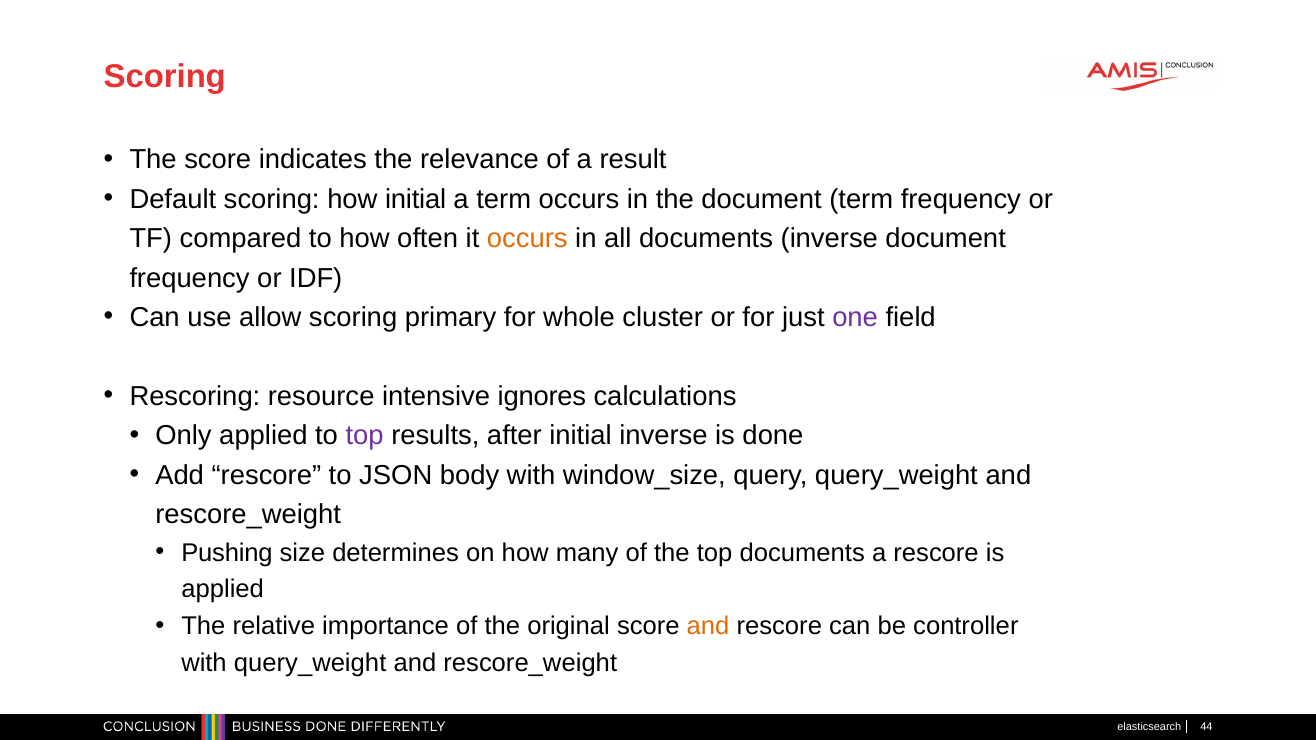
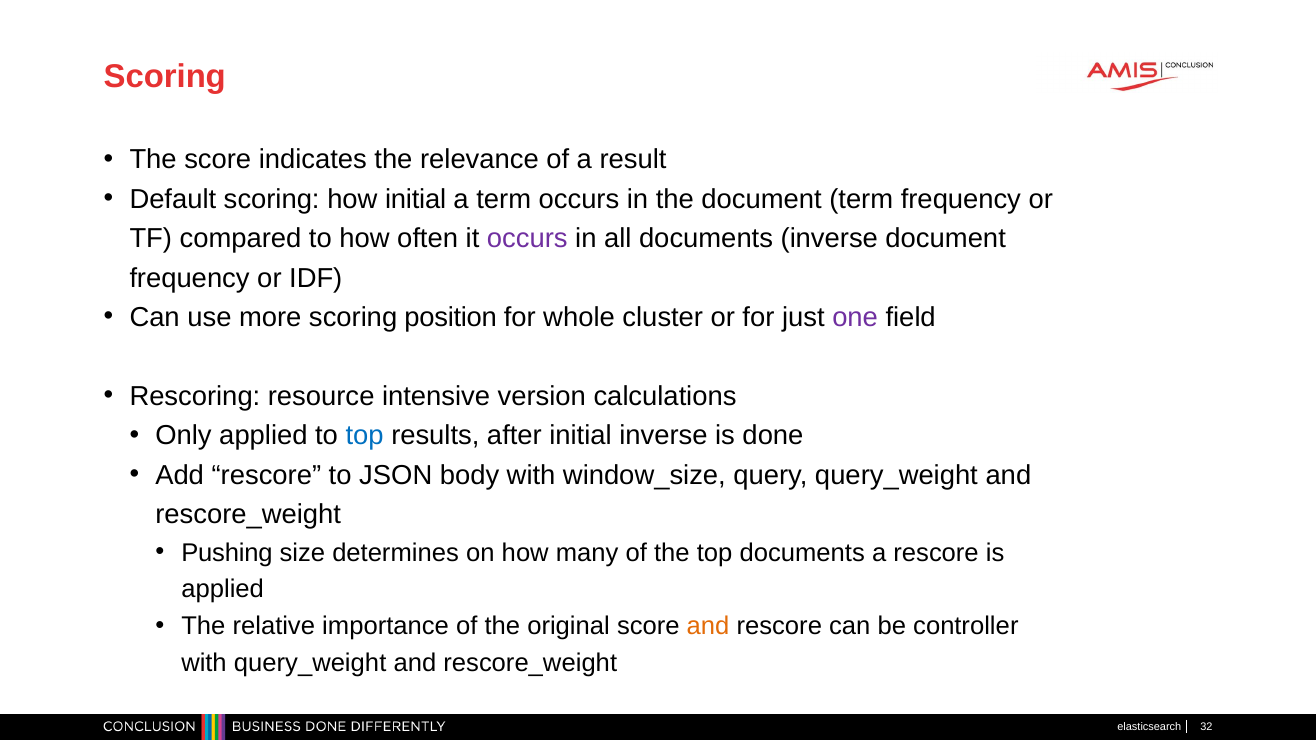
occurs at (527, 239) colour: orange -> purple
allow: allow -> more
primary: primary -> position
ignores: ignores -> version
top at (365, 436) colour: purple -> blue
44: 44 -> 32
